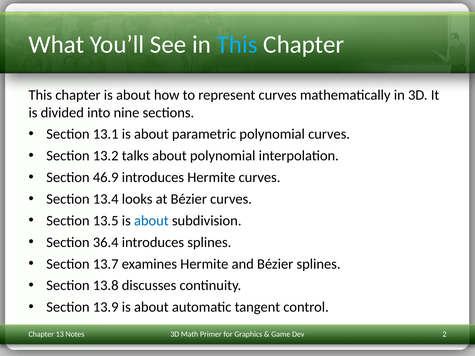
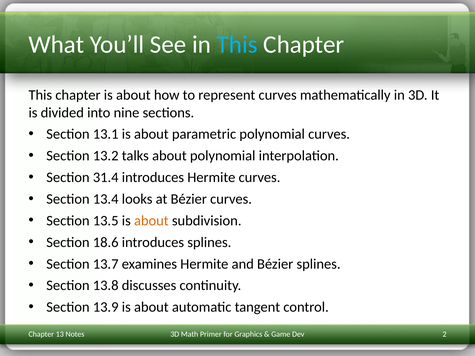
46.9: 46.9 -> 31.4
about at (151, 221) colour: blue -> orange
36.4: 36.4 -> 18.6
